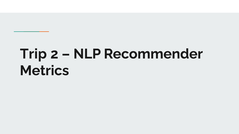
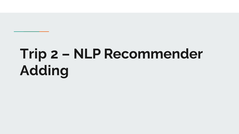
Metrics: Metrics -> Adding
